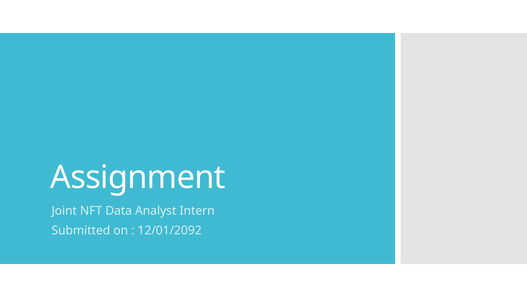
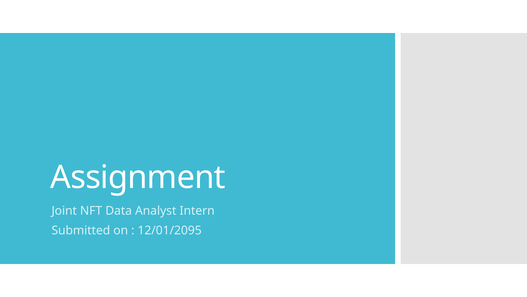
12/01/2092: 12/01/2092 -> 12/01/2095
